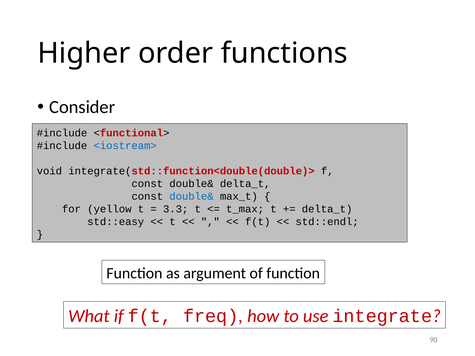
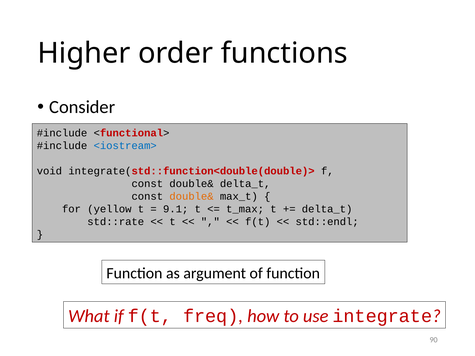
double& at (191, 196) colour: blue -> orange
3.3: 3.3 -> 9.1
std::easy: std::easy -> std::rate
